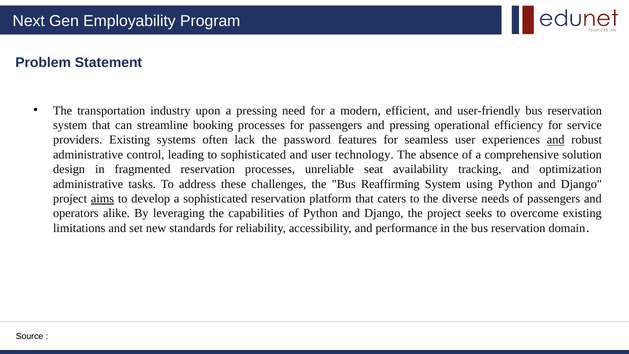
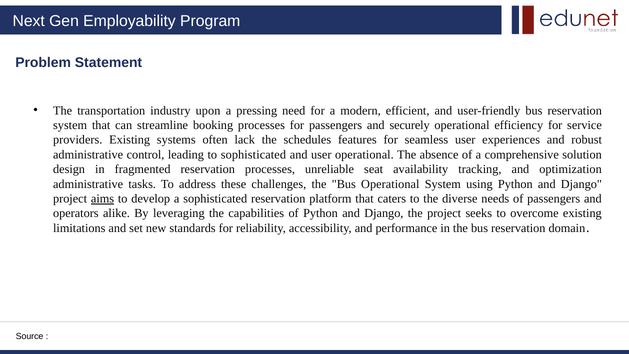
and pressing: pressing -> securely
password: password -> schedules
and at (556, 140) underline: present -> none
user technology: technology -> operational
Bus Reaffirming: Reaffirming -> Operational
